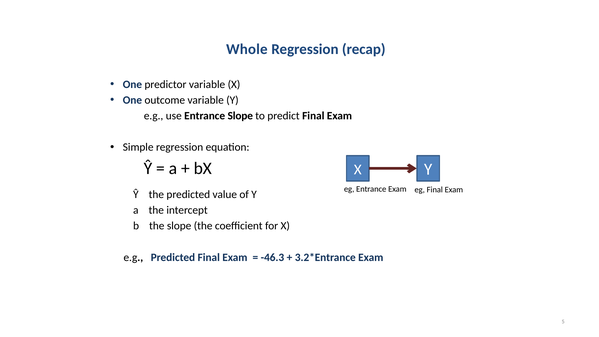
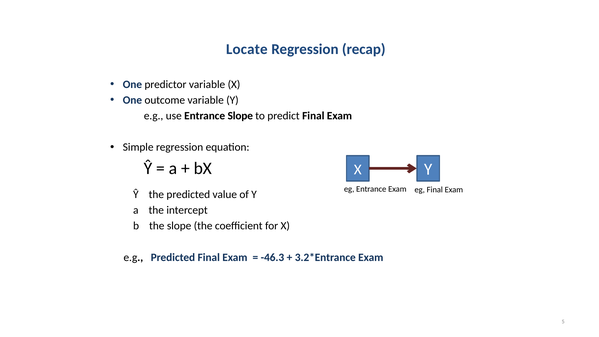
Whole: Whole -> Locate
